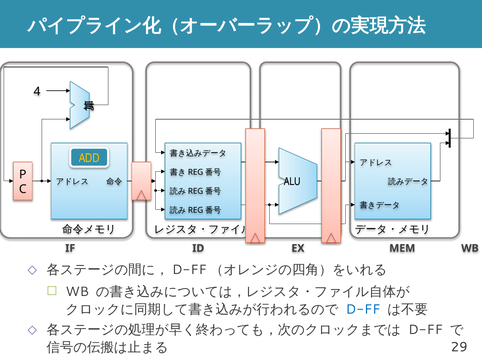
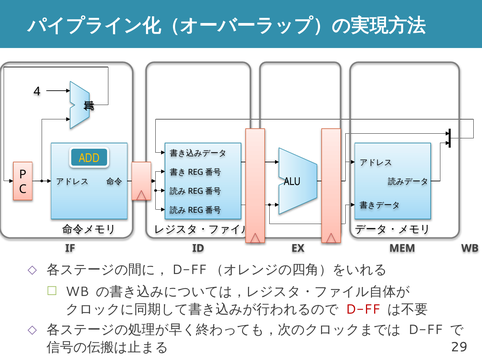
D-FF at (363, 309) colour: blue -> red
